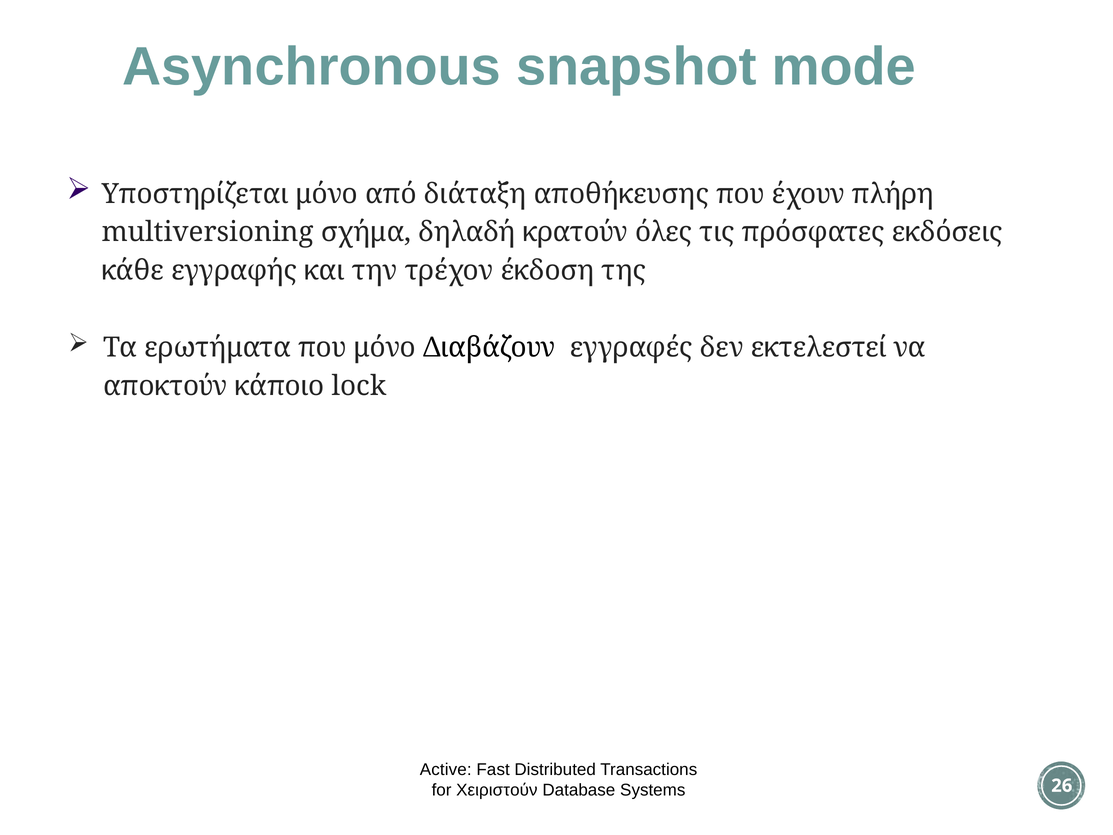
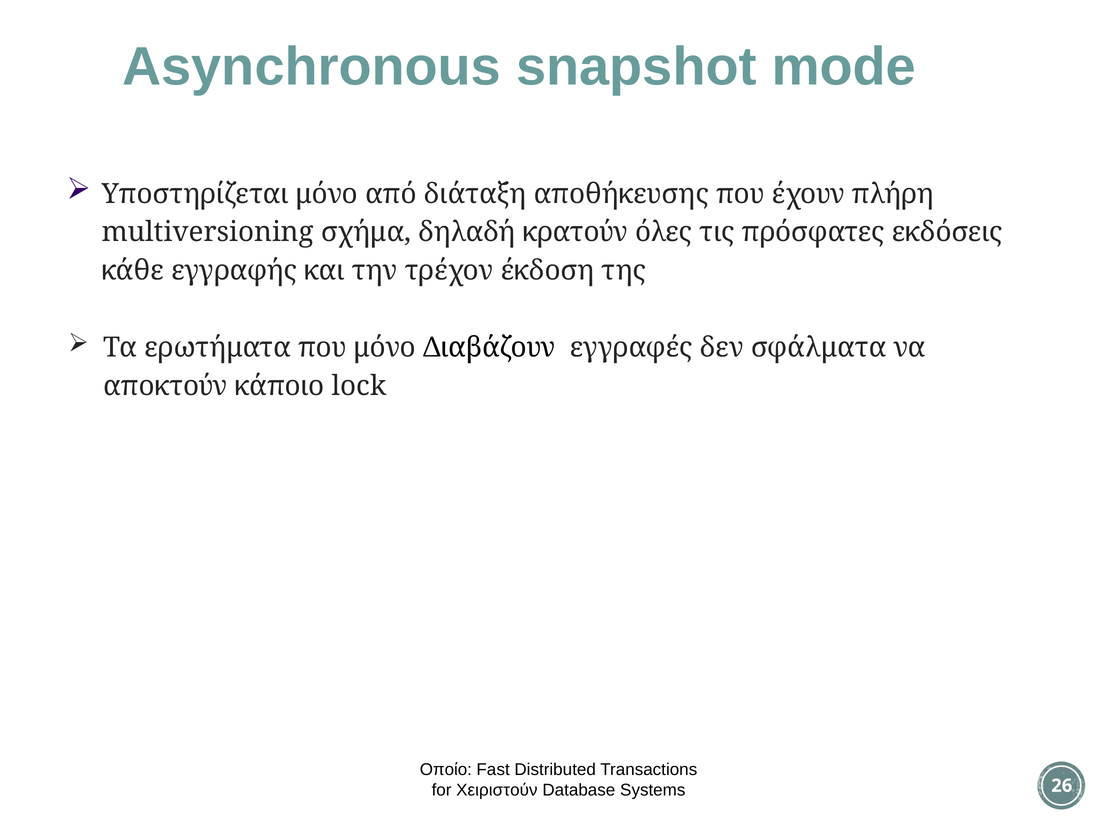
εκτελεστεί: εκτελεστεί -> σφάλματα
Active: Active -> Οποίο
